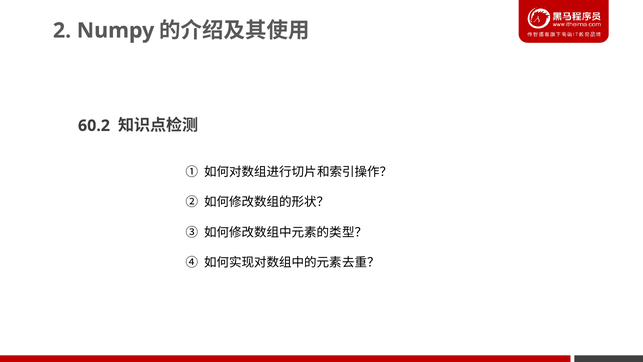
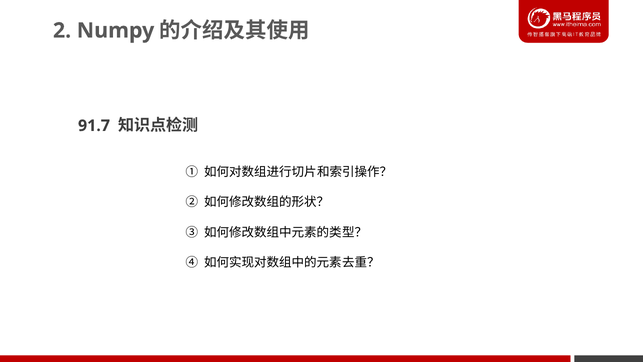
60.2: 60.2 -> 91.7
